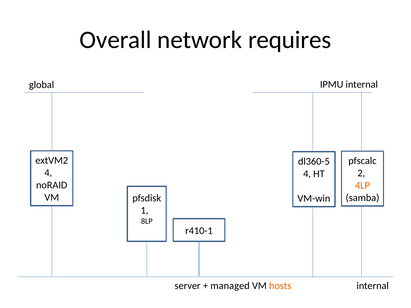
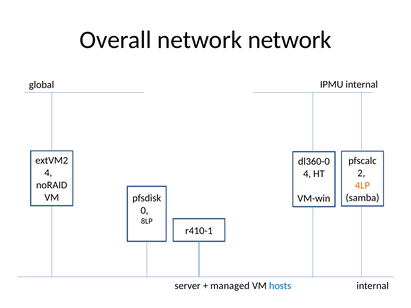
network requires: requires -> network
dl360-5: dl360-5 -> dl360-0
1: 1 -> 0
hosts colour: orange -> blue
